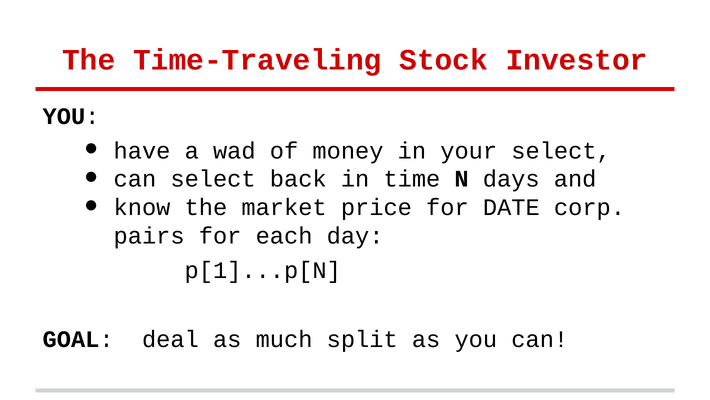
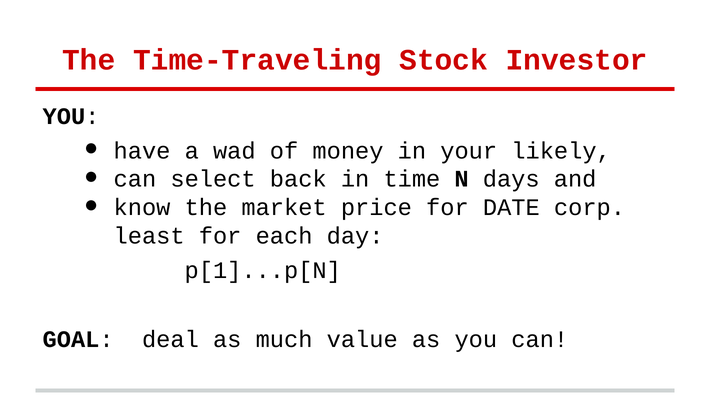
your select: select -> likely
pairs: pairs -> least
split: split -> value
